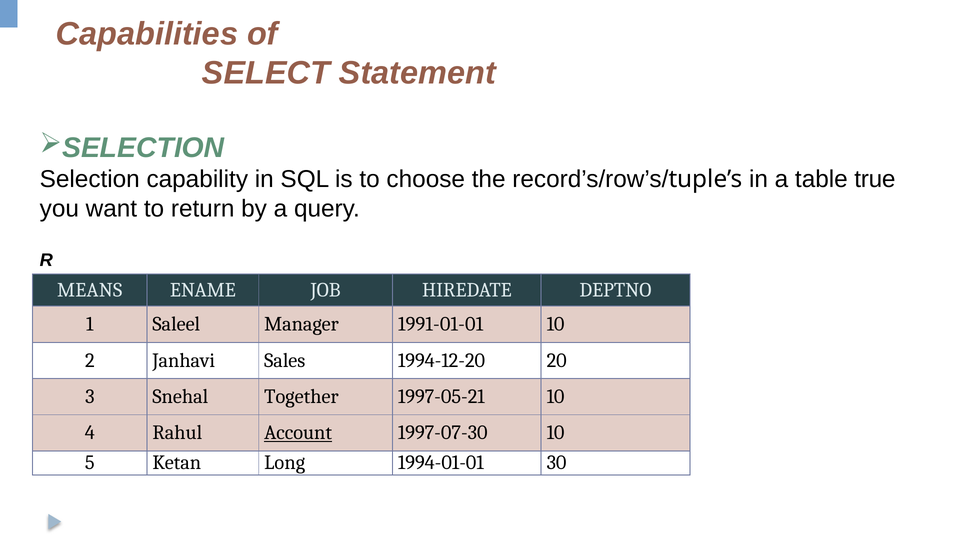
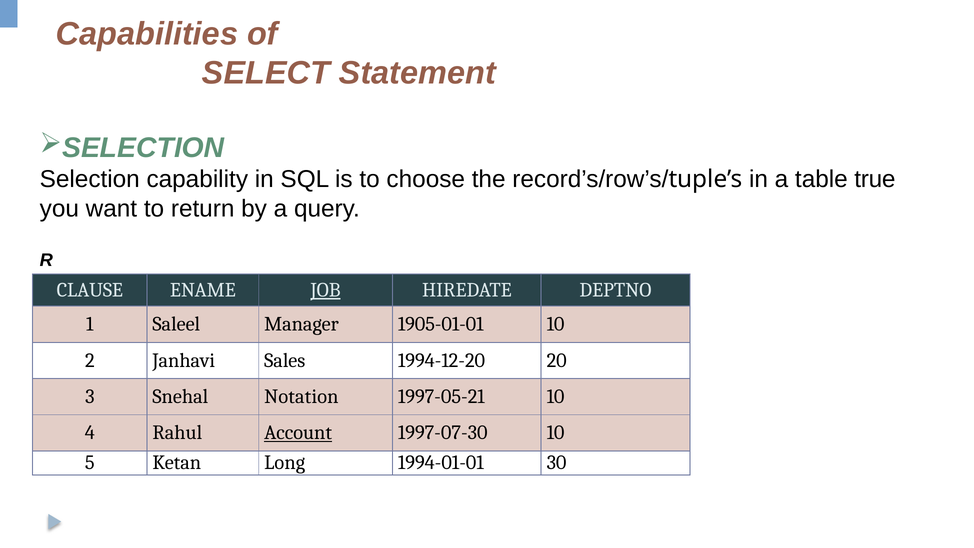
MEANS: MEANS -> CLAUSE
JOB underline: none -> present
1991-01-01: 1991-01-01 -> 1905-01-01
Together: Together -> Notation
